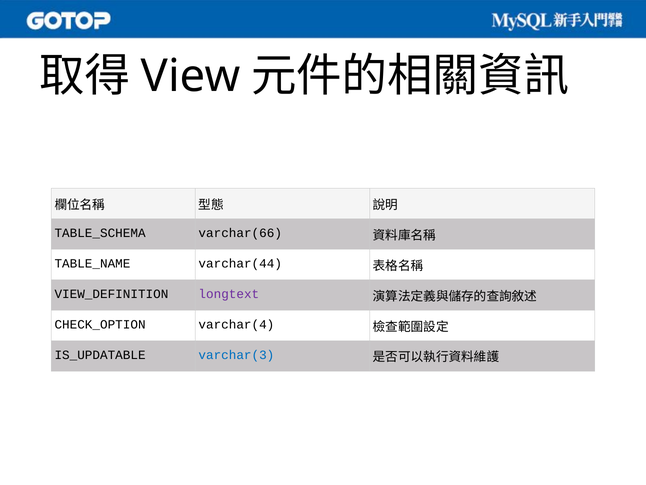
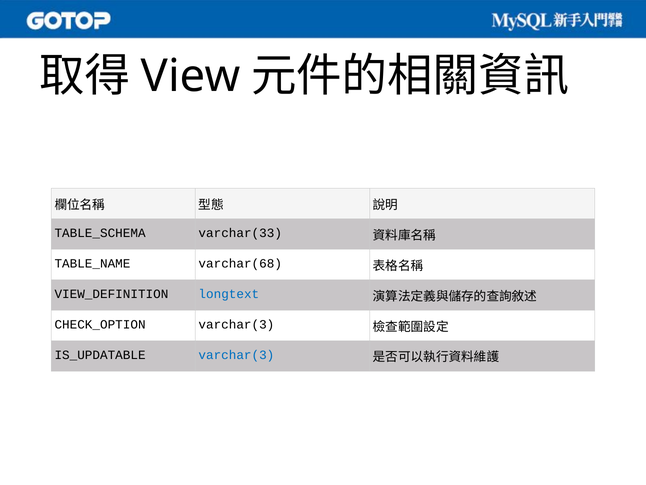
varchar(66: varchar(66 -> varchar(33
varchar(44: varchar(44 -> varchar(68
longtext colour: purple -> blue
varchar(4 at (236, 324): varchar(4 -> varchar(3
